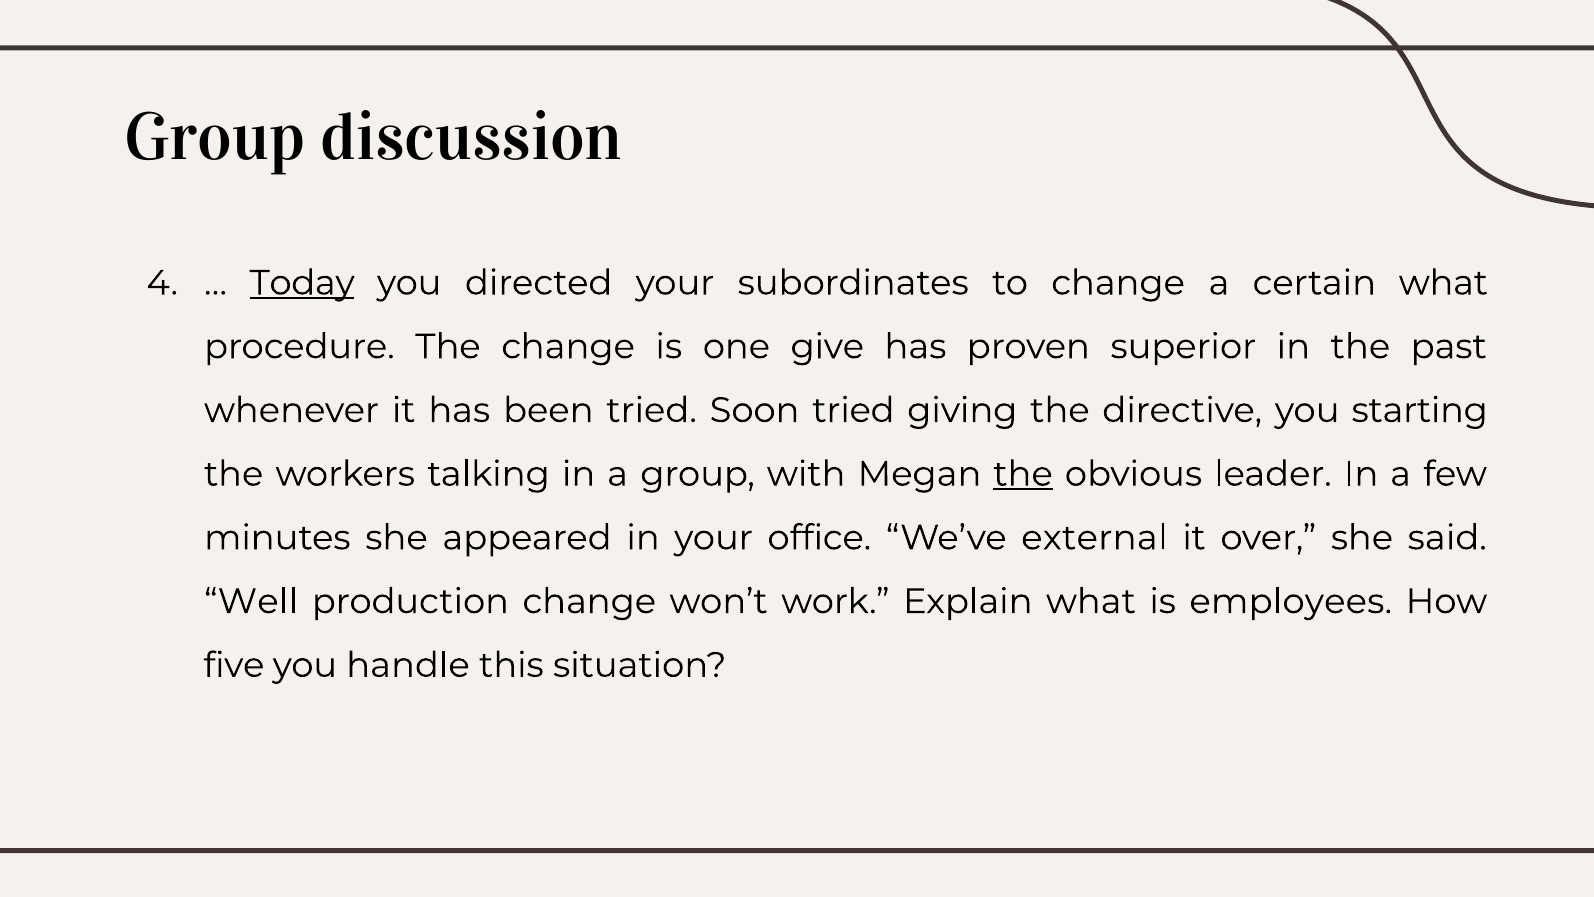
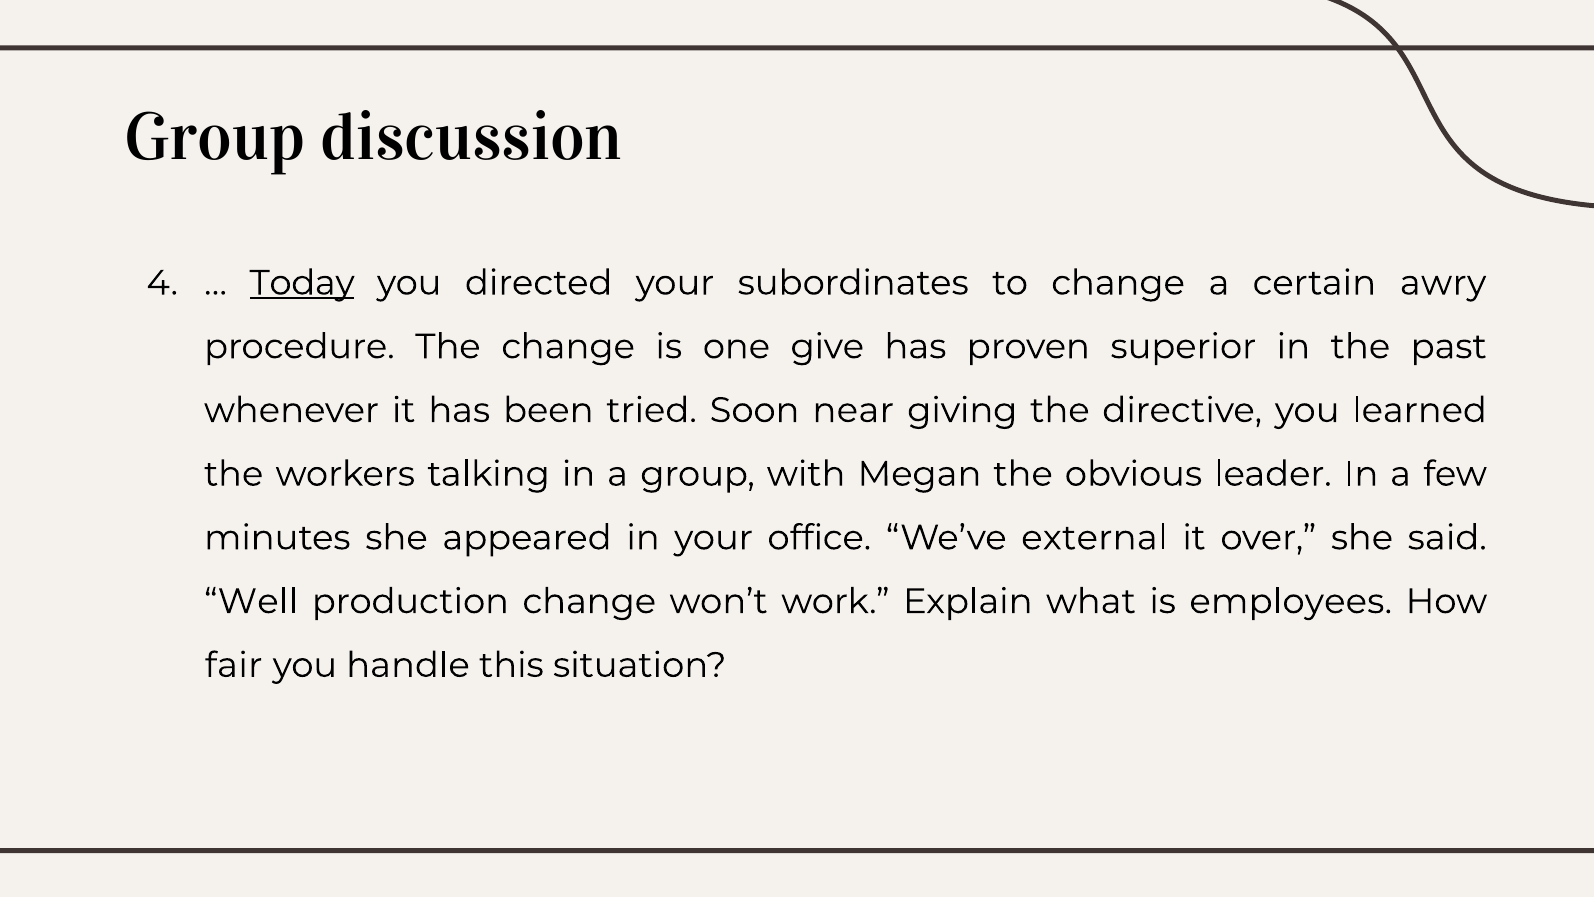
certain what: what -> awry
Soon tried: tried -> near
starting: starting -> learned
the at (1023, 474) underline: present -> none
five: five -> fair
